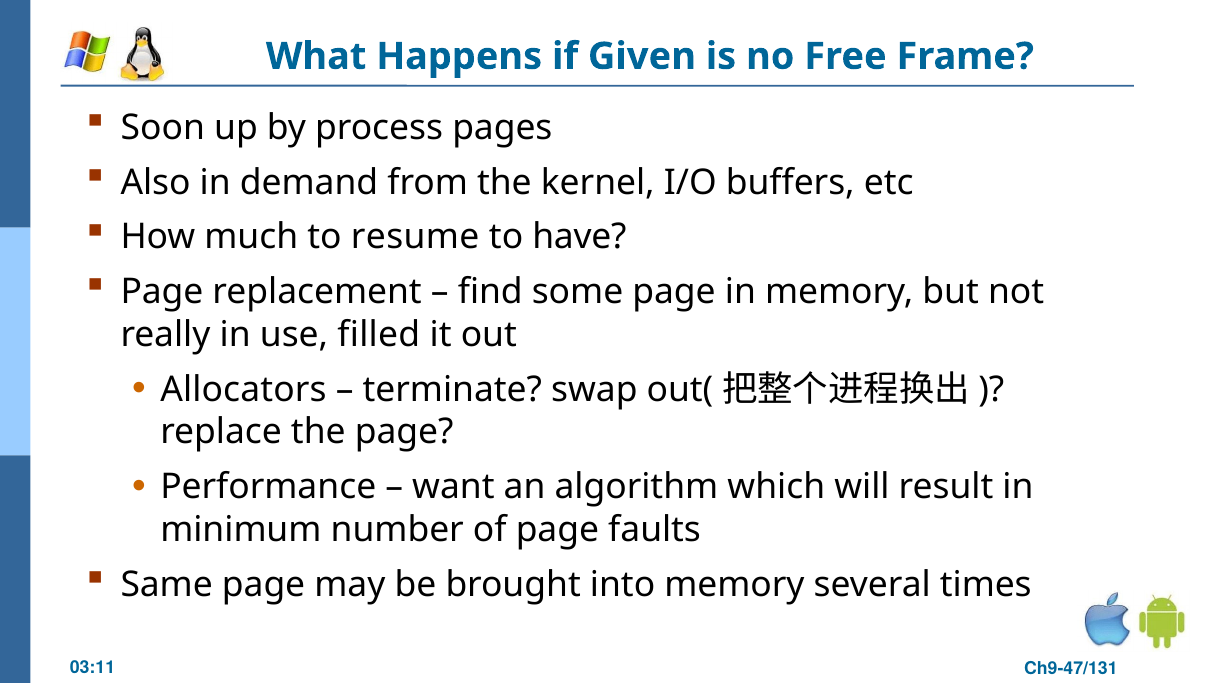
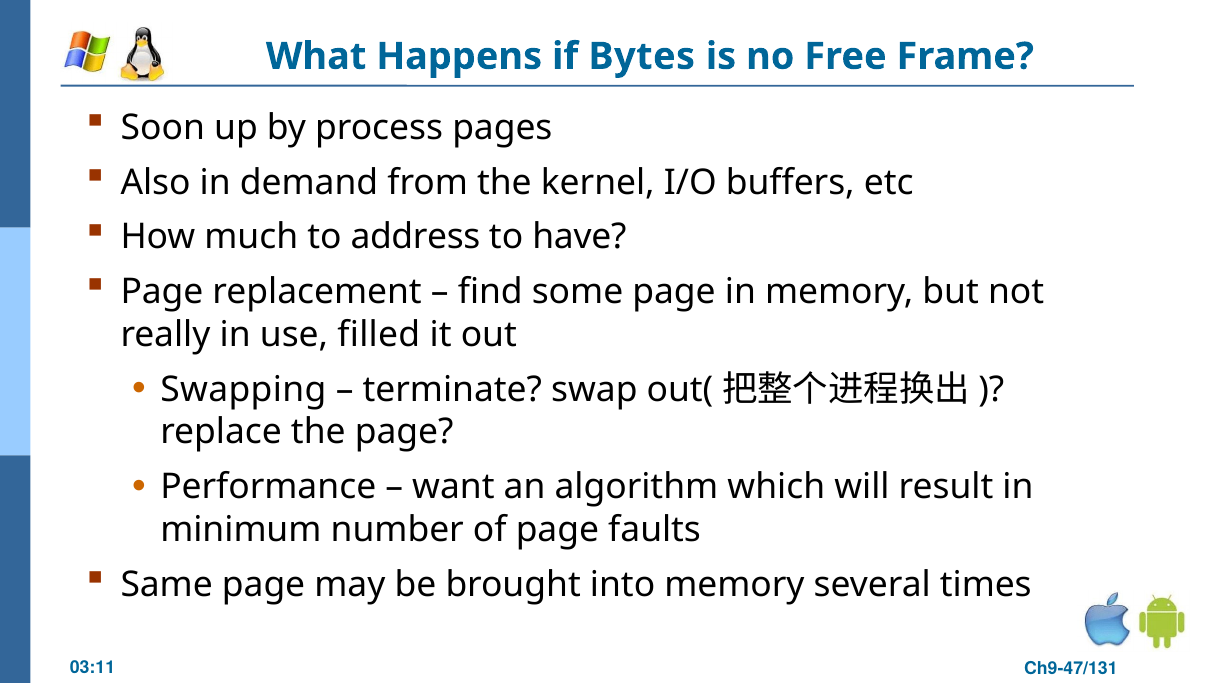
Given: Given -> Bytes
resume: resume -> address
Allocators: Allocators -> Swapping
